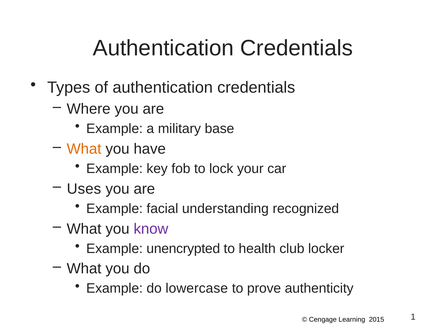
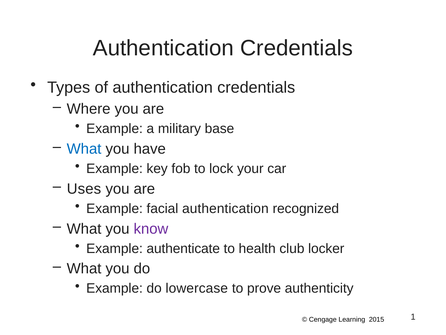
What at (84, 149) colour: orange -> blue
facial understanding: understanding -> authentication
unencrypted: unencrypted -> authenticate
